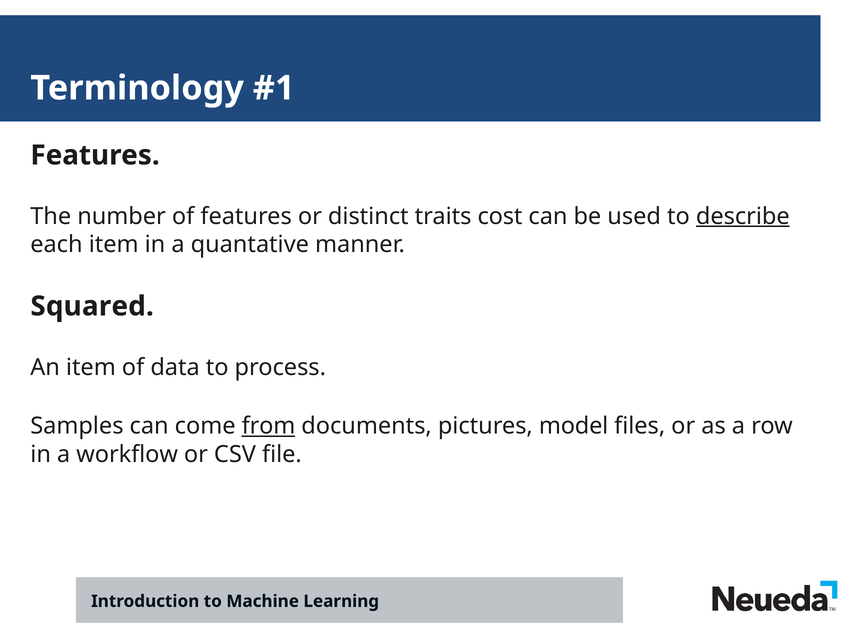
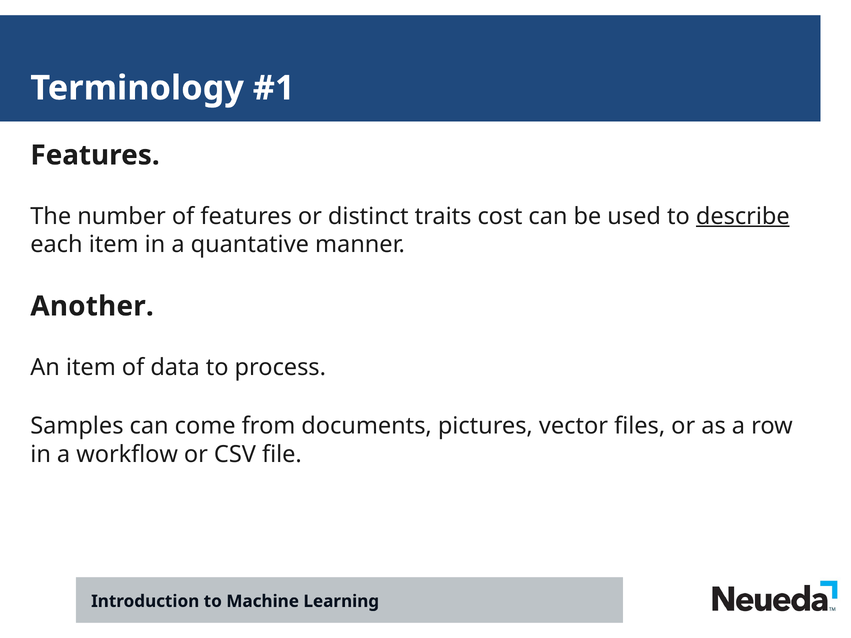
Squared: Squared -> Another
from underline: present -> none
model: model -> vector
